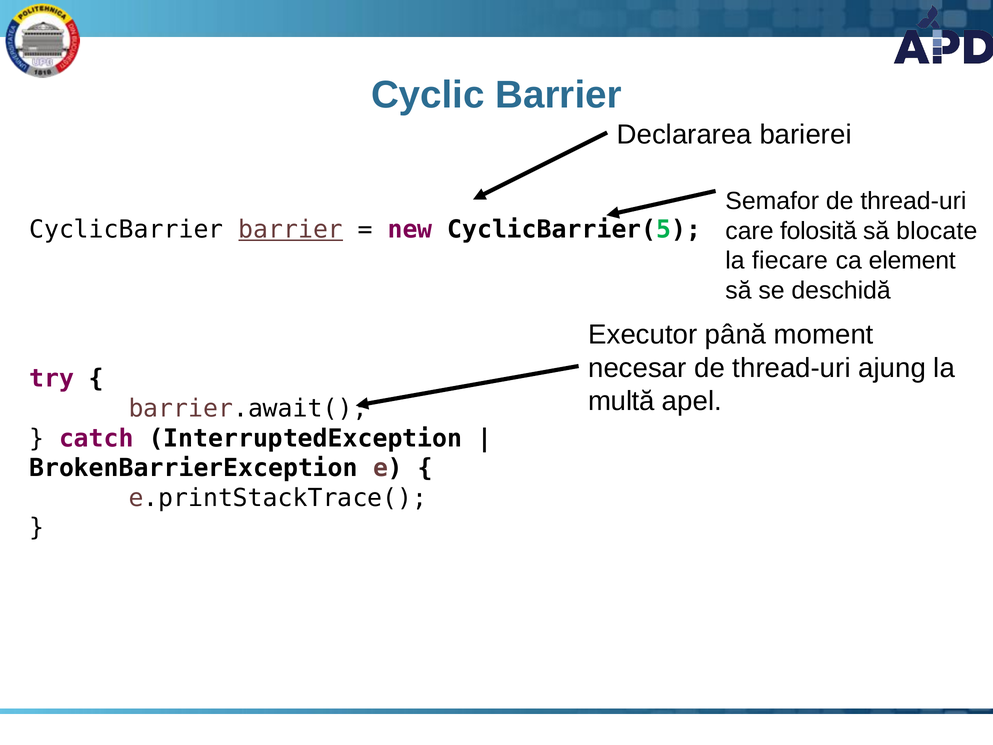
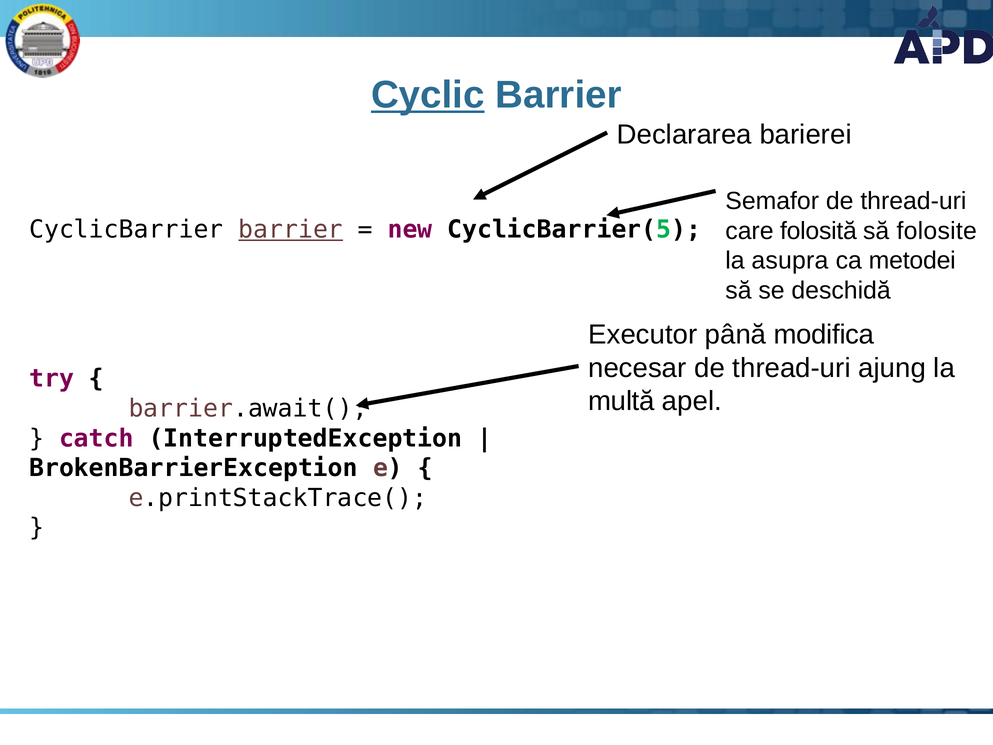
Cyclic underline: none -> present
blocate: blocate -> folosite
fiecare: fiecare -> asupra
element: element -> metodei
moment: moment -> modifica
